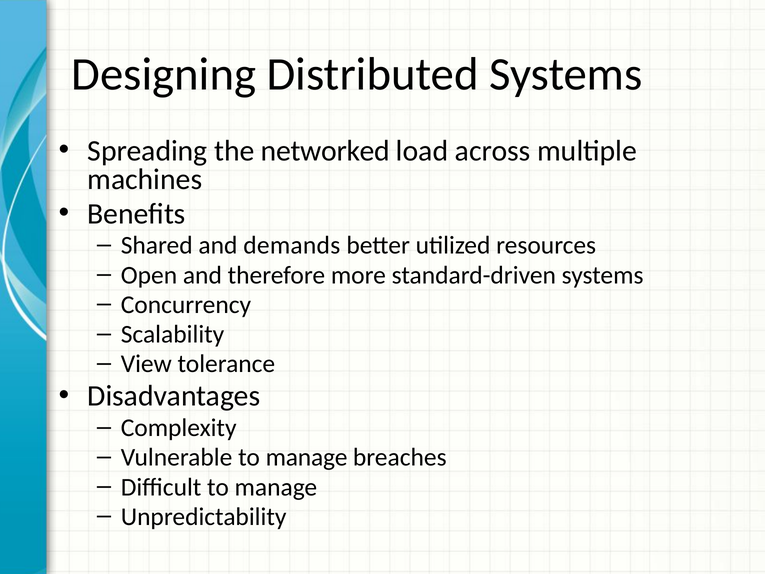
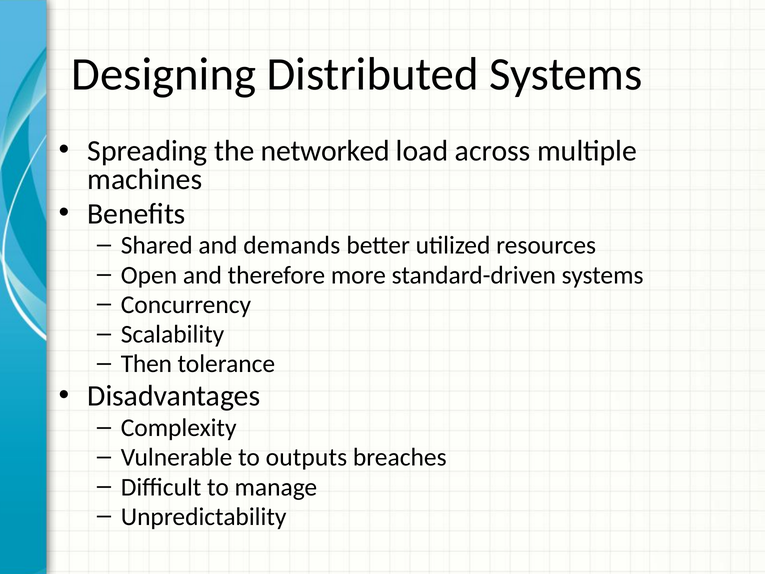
View: View -> Then
Vulnerable to manage: manage -> outputs
